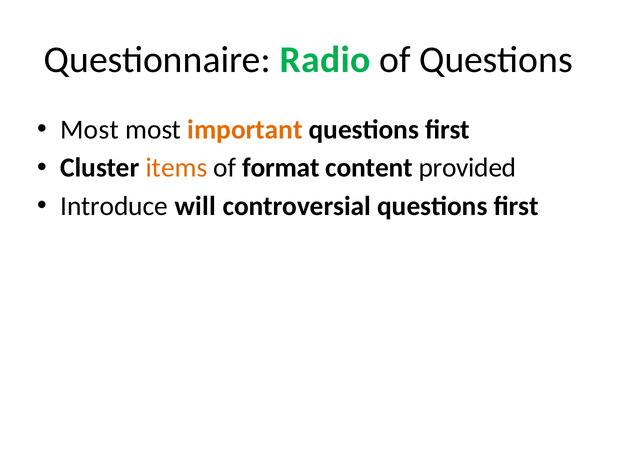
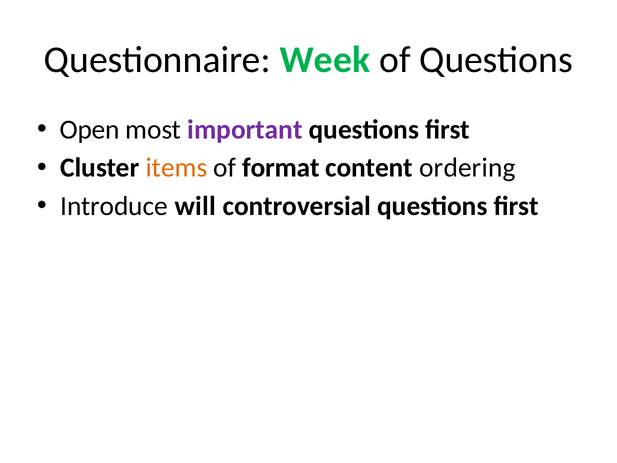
Radio: Radio -> Week
Most at (89, 129): Most -> Open
important colour: orange -> purple
provided: provided -> ordering
